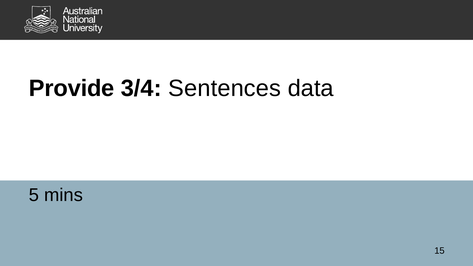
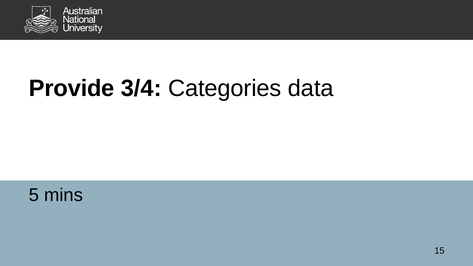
Sentences: Sentences -> Categories
